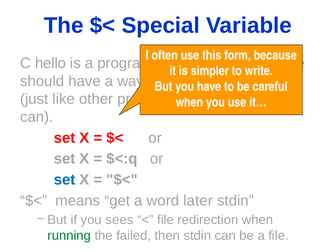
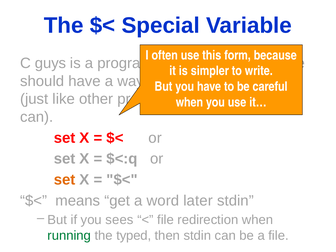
hello: hello -> guys
set at (65, 180) colour: blue -> orange
failed: failed -> typed
